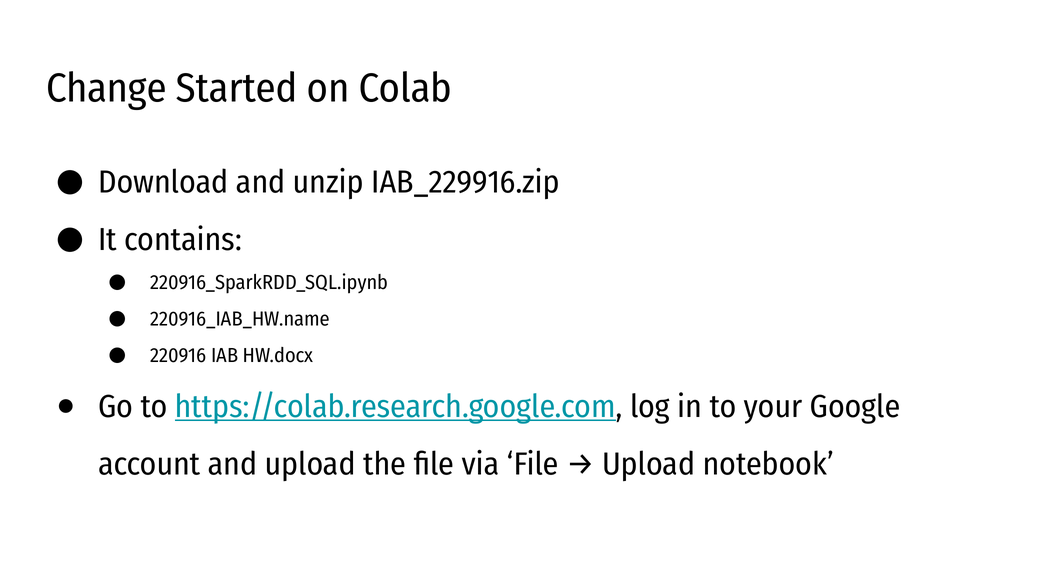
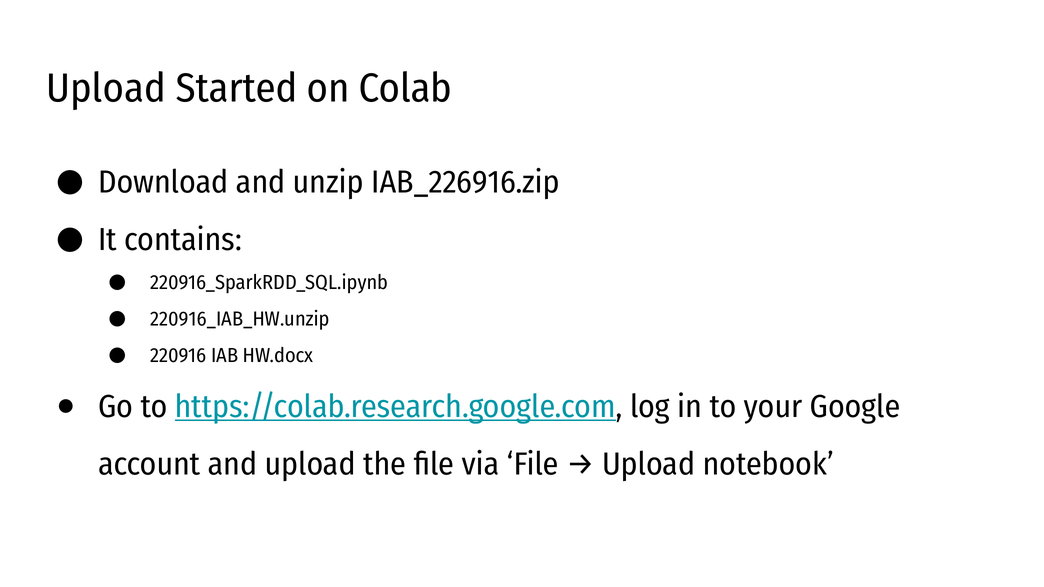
Change at (106, 88): Change -> Upload
IAB_229916.zip: IAB_229916.zip -> IAB_226916.zip
220916_IAB_HW.name: 220916_IAB_HW.name -> 220916_IAB_HW.unzip
